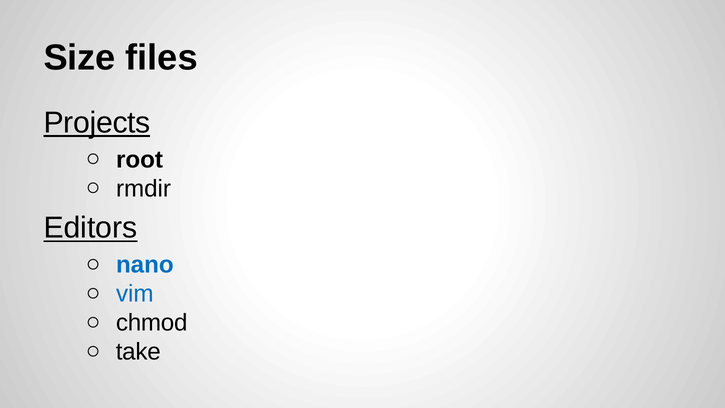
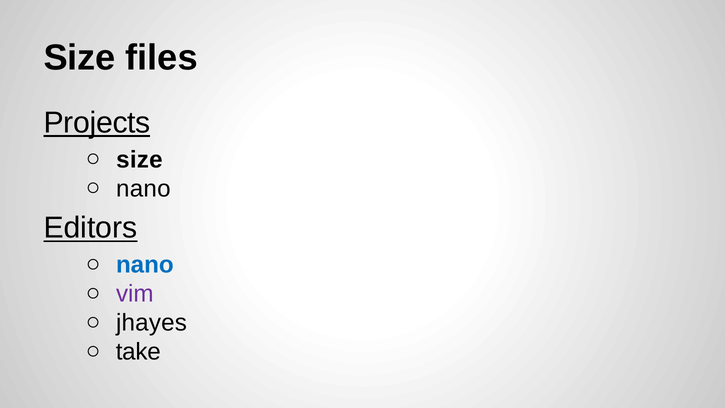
root at (140, 160): root -> size
rmdir at (143, 189): rmdir -> nano
vim colour: blue -> purple
chmod: chmod -> jhayes
